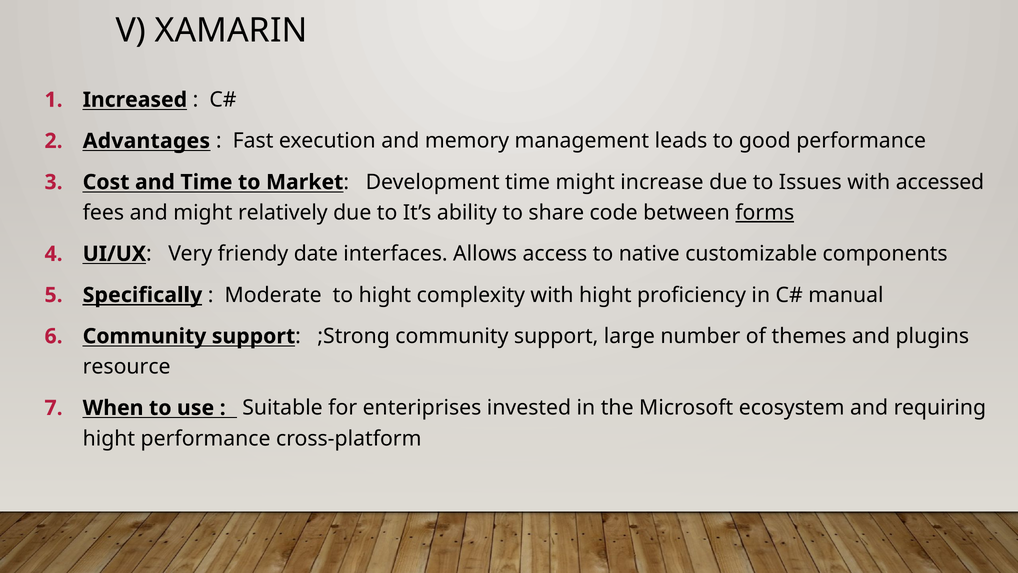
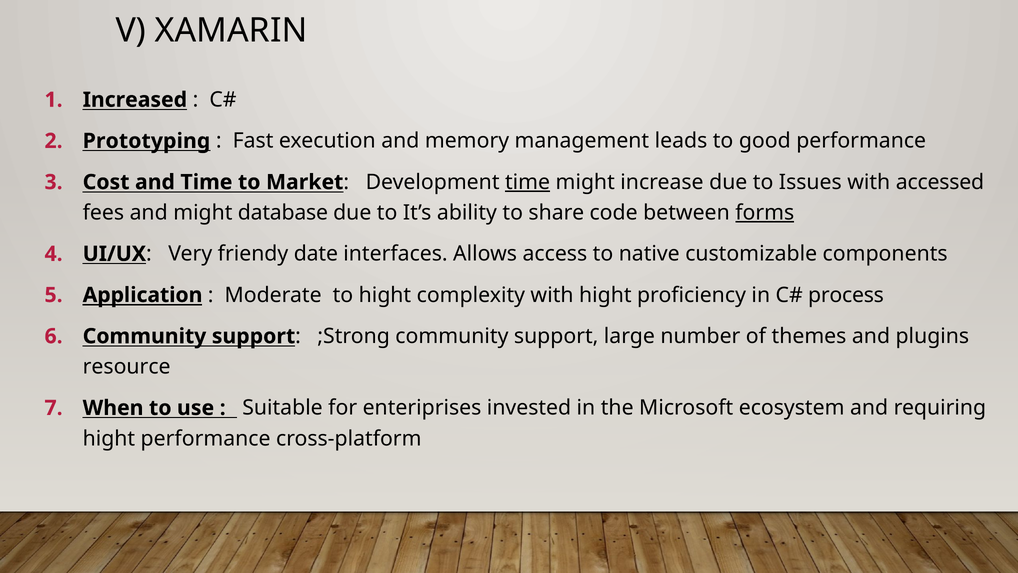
Advantages: Advantages -> Prototyping
time at (528, 182) underline: none -> present
relatively: relatively -> database
Specifically: Specifically -> Application
manual: manual -> process
